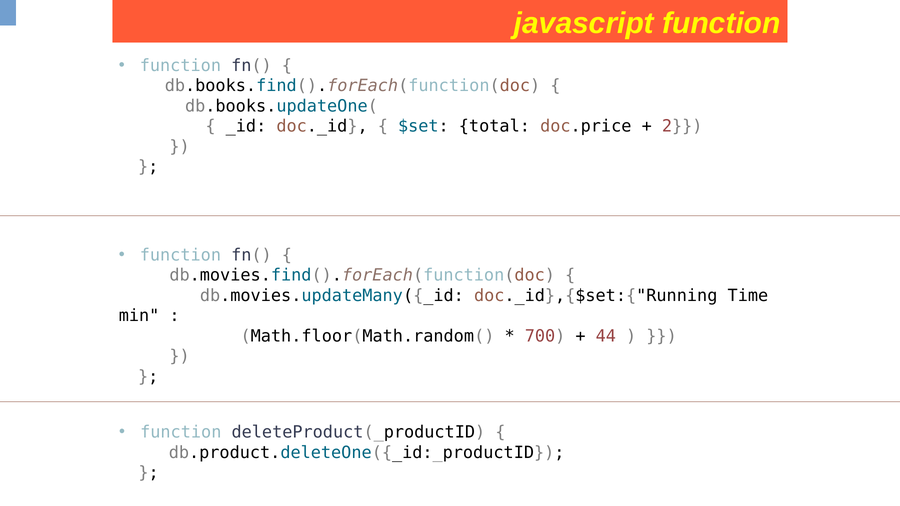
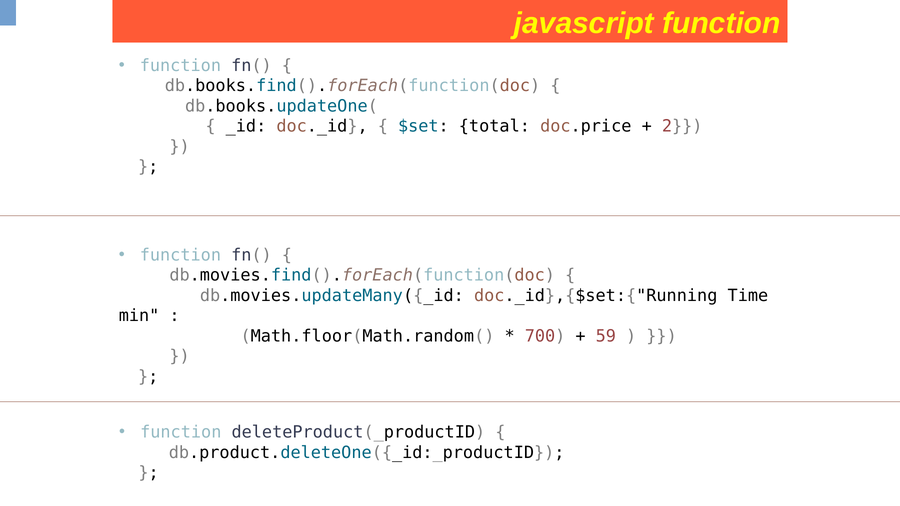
44: 44 -> 59
